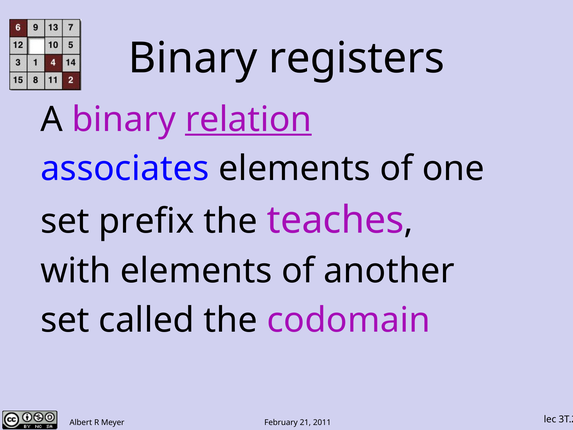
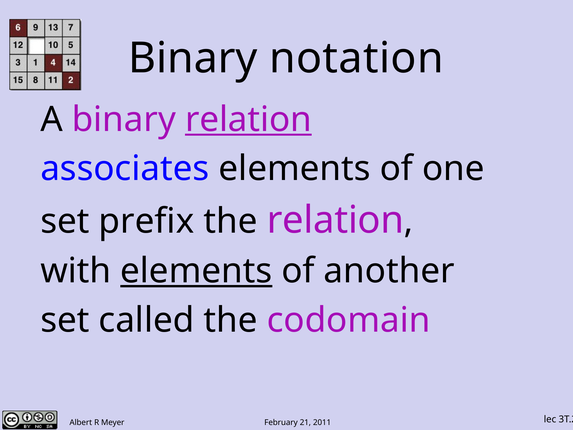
registers: registers -> notation
the teaches: teaches -> relation
elements at (196, 271) underline: none -> present
